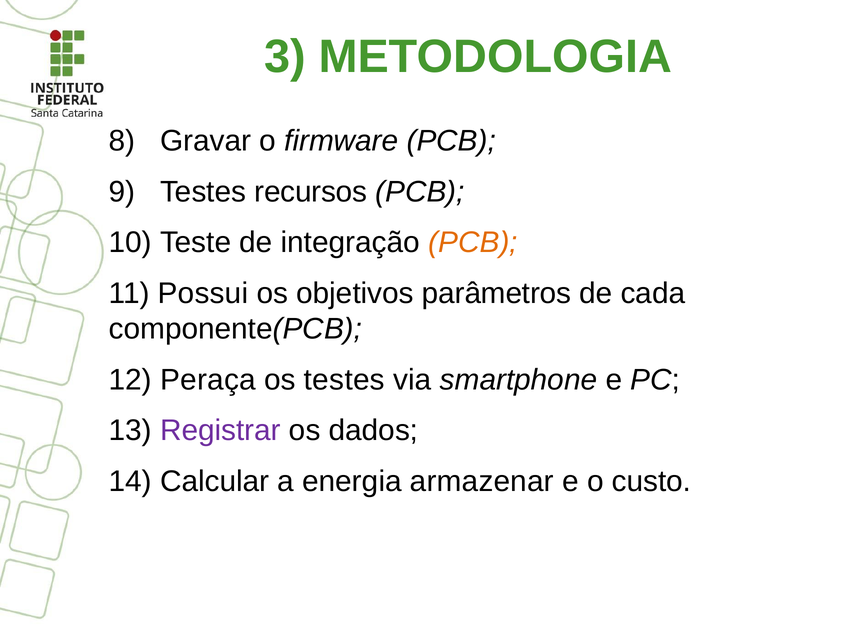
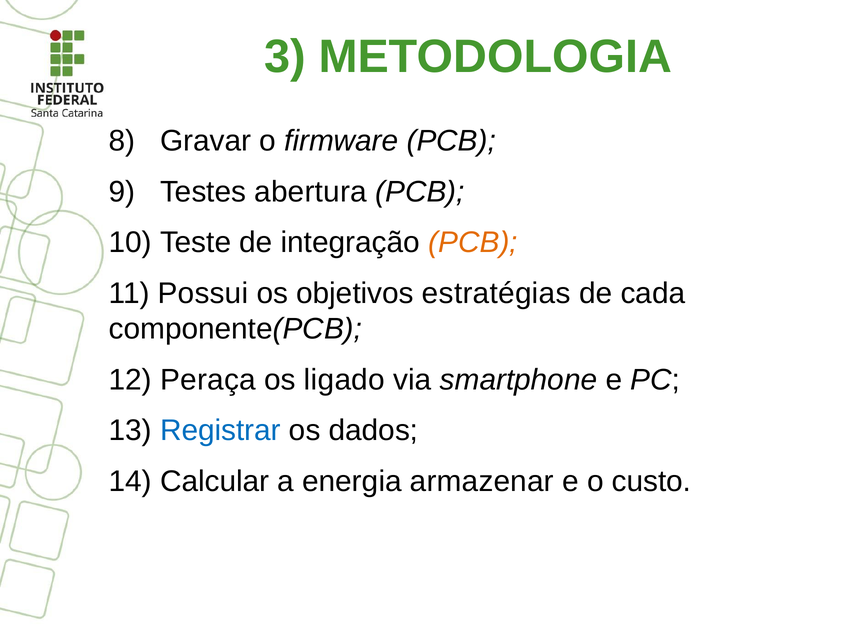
recursos: recursos -> abertura
parâmetros: parâmetros -> estratégias
os testes: testes -> ligado
Registrar colour: purple -> blue
